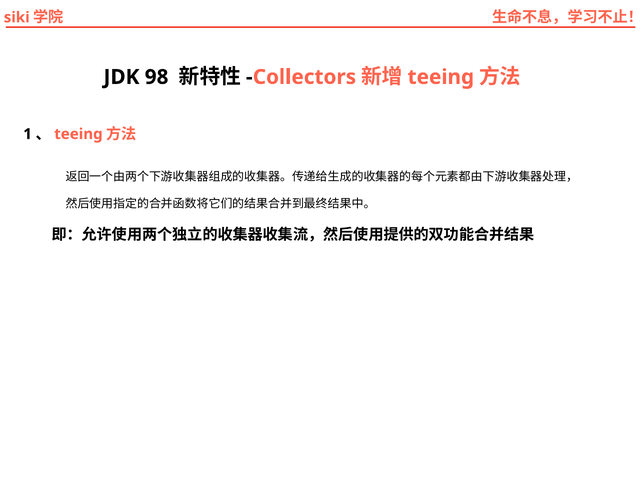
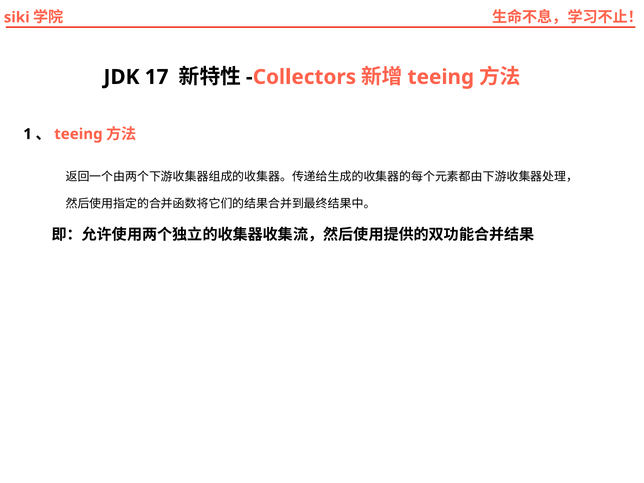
98: 98 -> 17
